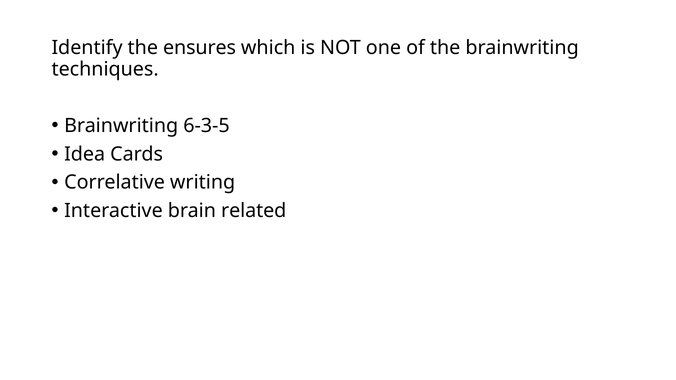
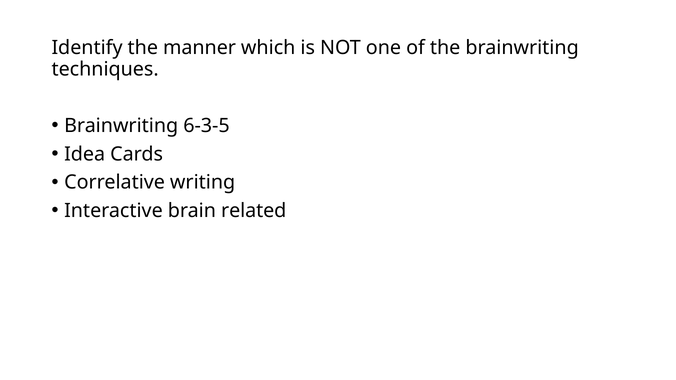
ensures: ensures -> manner
